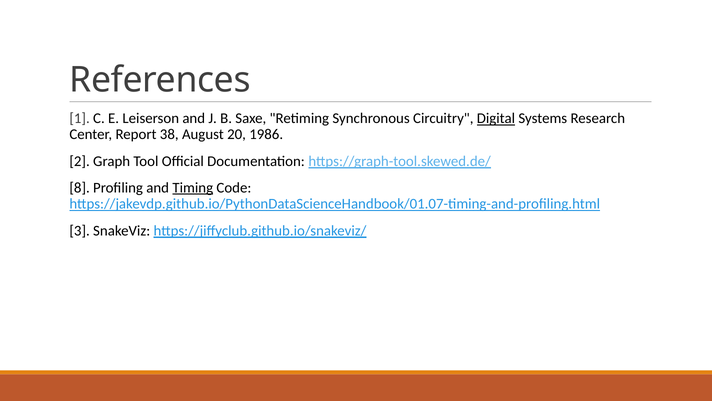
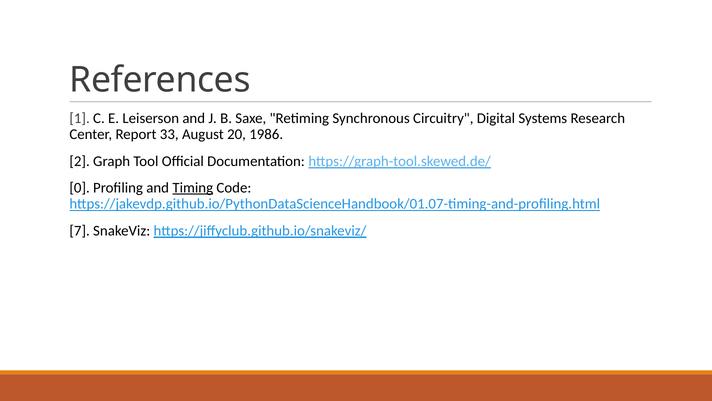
Digital underline: present -> none
38: 38 -> 33
8: 8 -> 0
3: 3 -> 7
